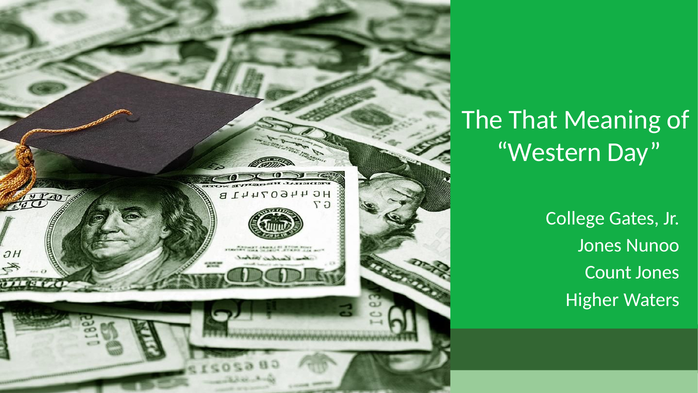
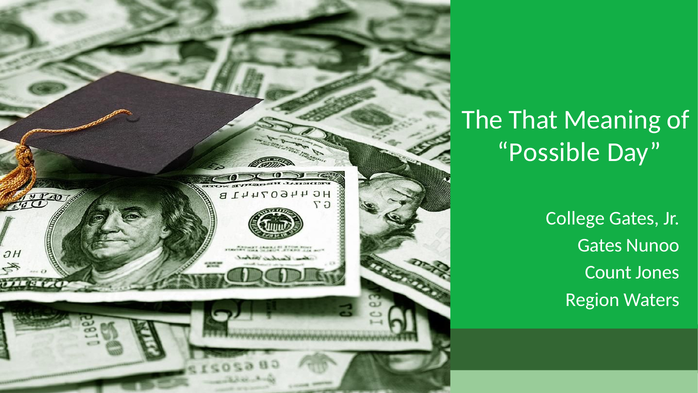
Western: Western -> Possible
Jones at (600, 245): Jones -> Gates
Higher: Higher -> Region
